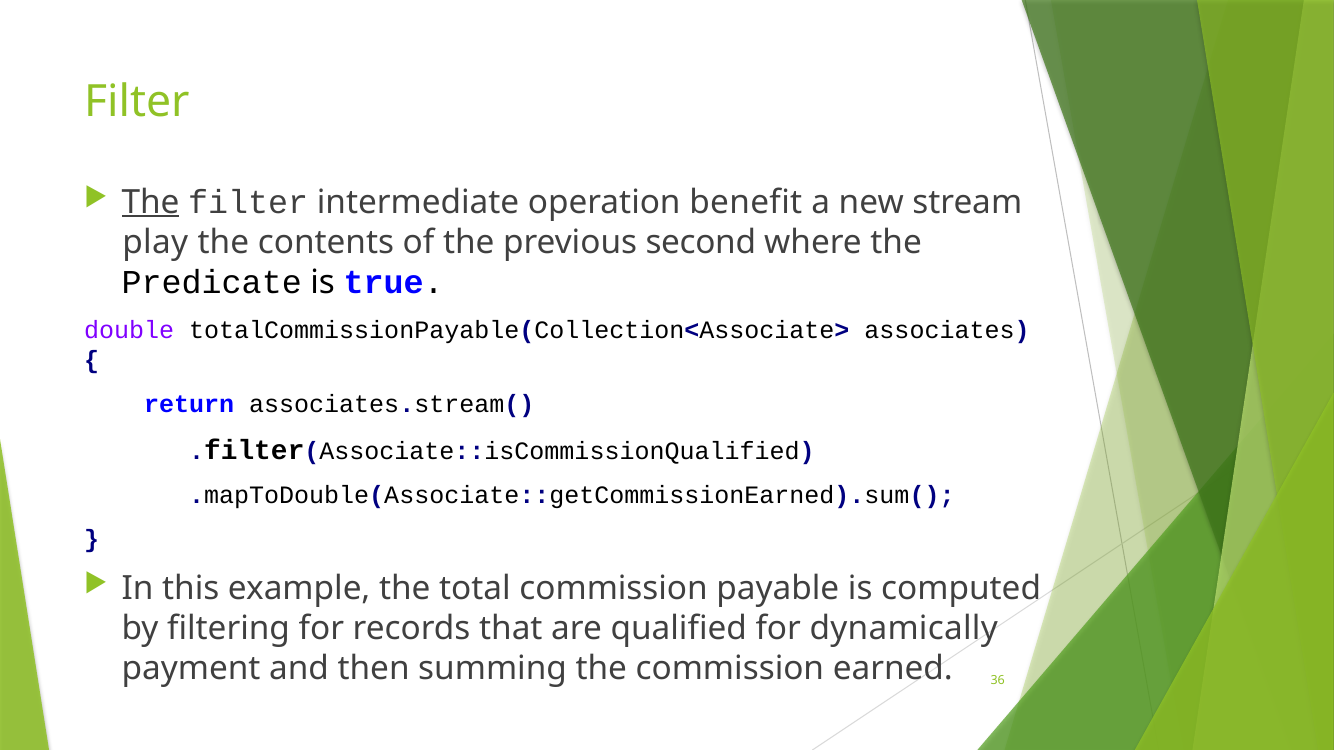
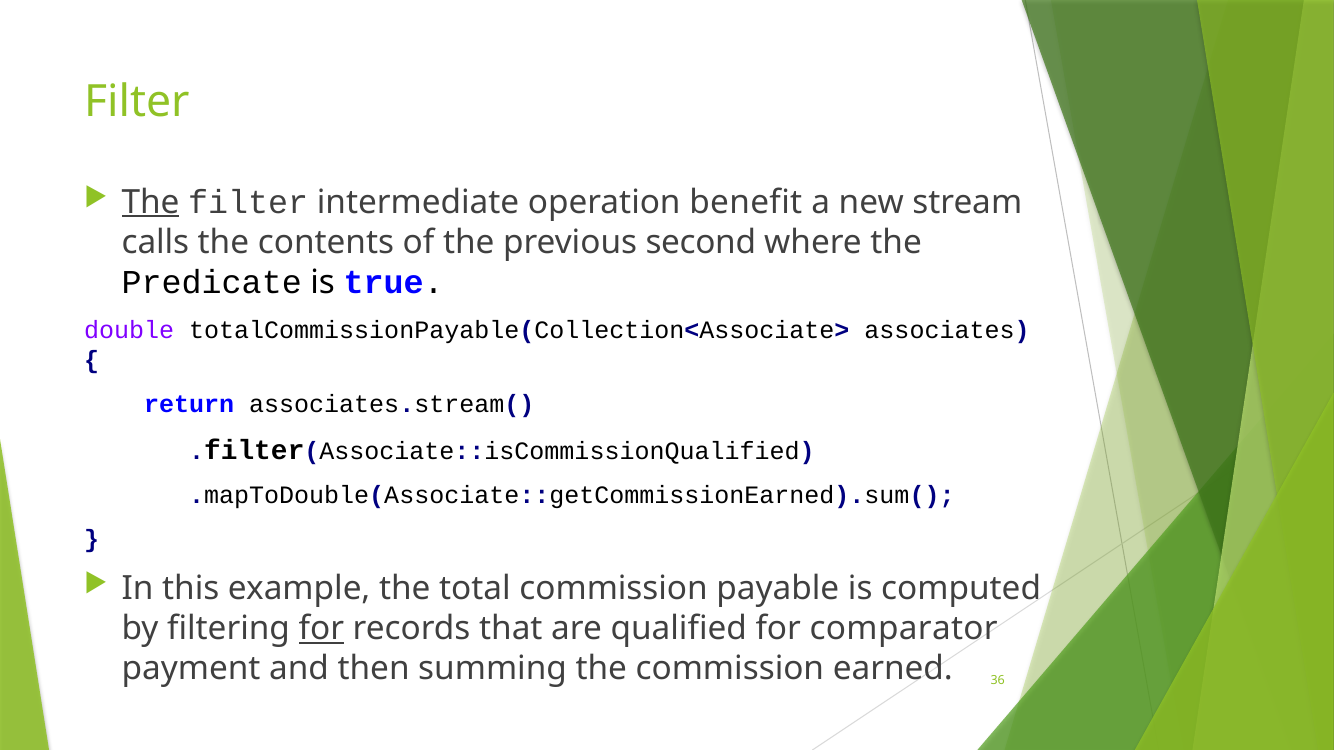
play: play -> calls
for at (321, 629) underline: none -> present
dynamically: dynamically -> comparator
